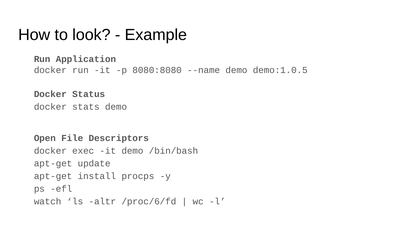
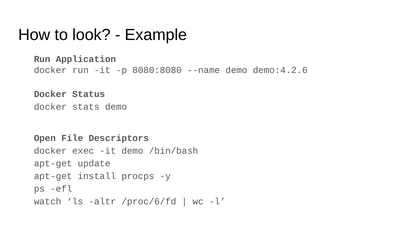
demo:1.0.5: demo:1.0.5 -> demo:4.2.6
